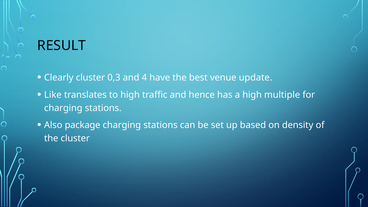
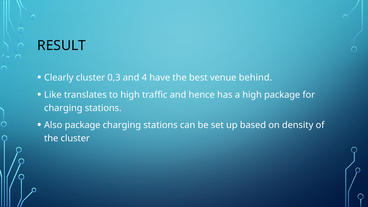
update: update -> behind
high multiple: multiple -> package
